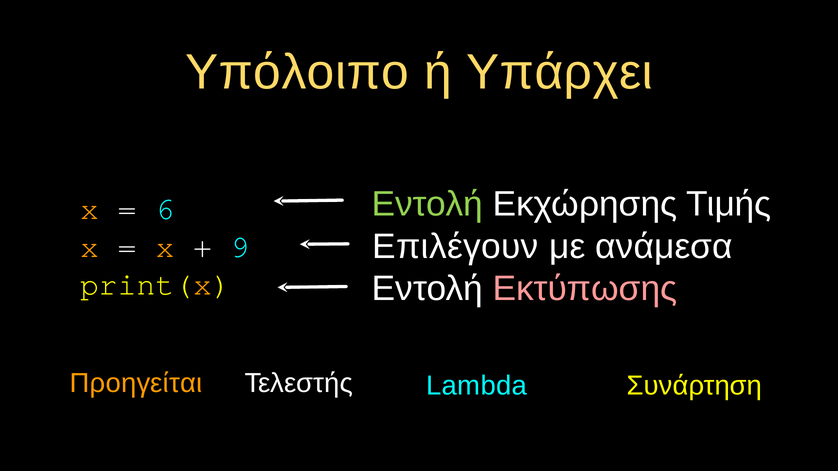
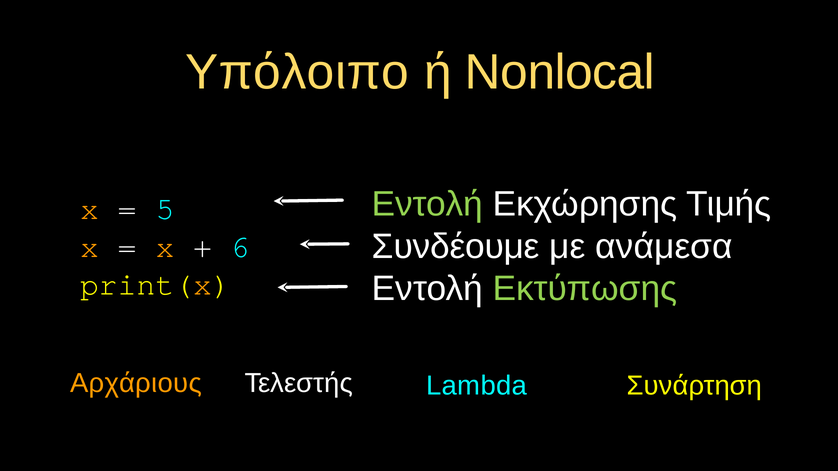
Υπάρχει: Υπάρχει -> Nonlocal
6: 6 -> 5
Επιλέγουν: Επιλέγουν -> Συνδέουμε
9: 9 -> 6
Εκτύπωσης colour: pink -> light green
Προηγείται: Προηγείται -> Αρχάριους
